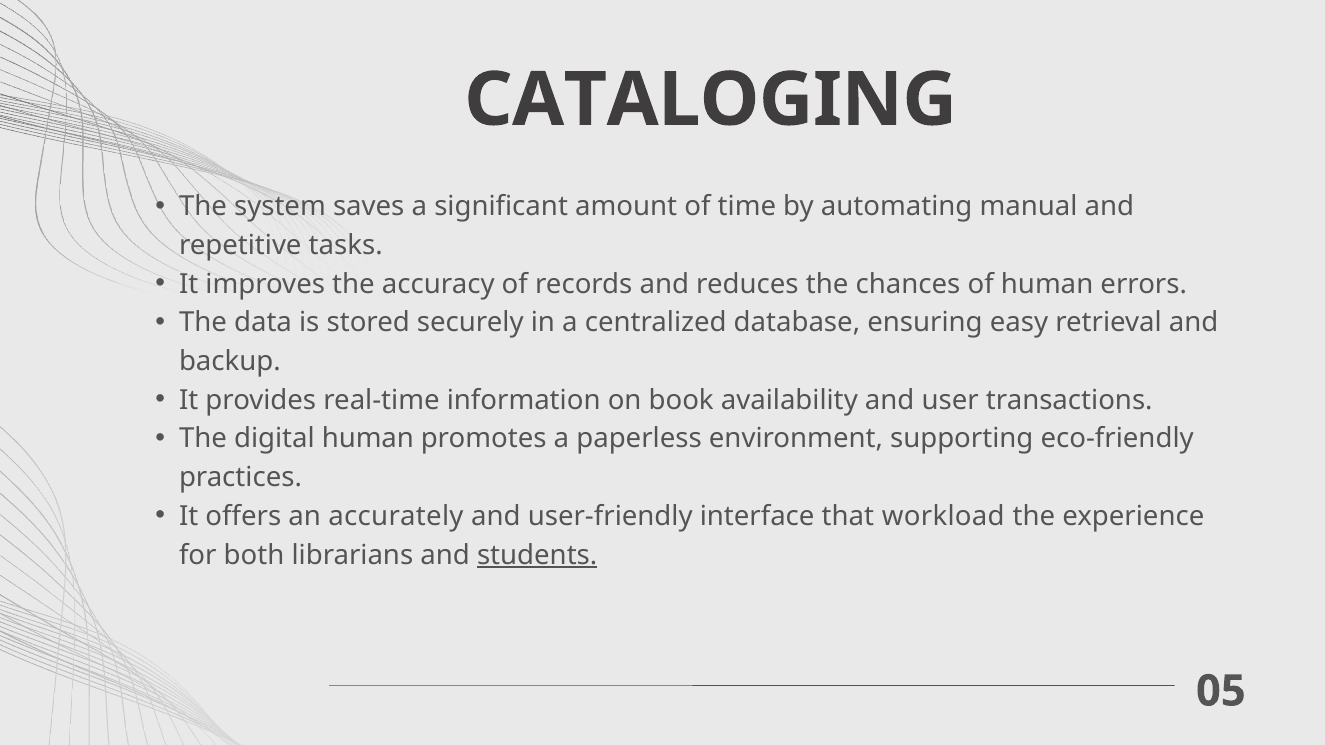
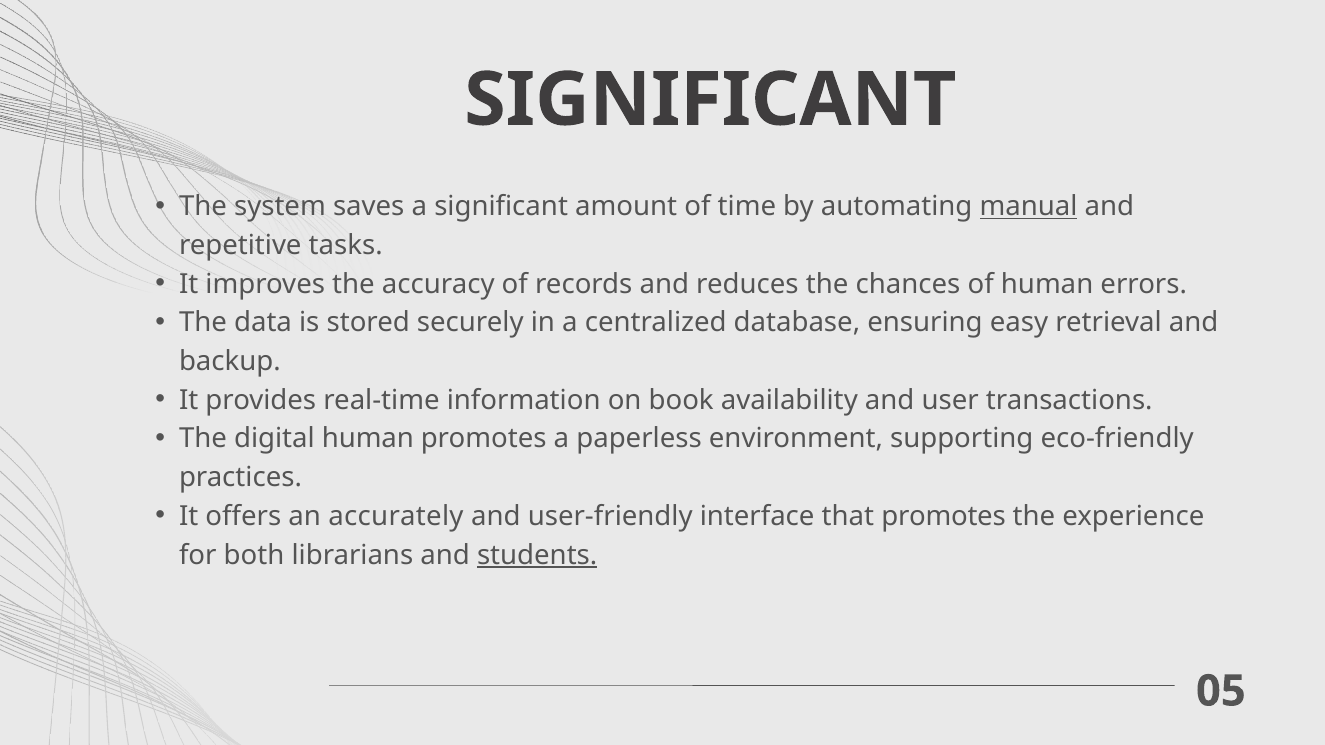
CATALOGING at (711, 100): CATALOGING -> SIGNIFICANT
manual underline: none -> present
that workload: workload -> promotes
